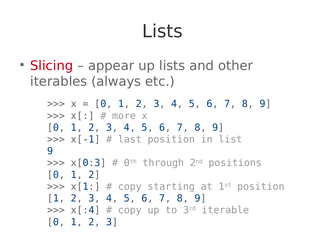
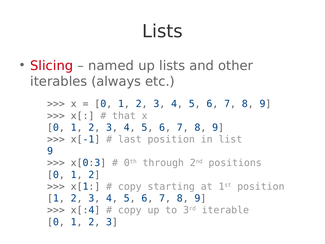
appear: appear -> named
more: more -> that
